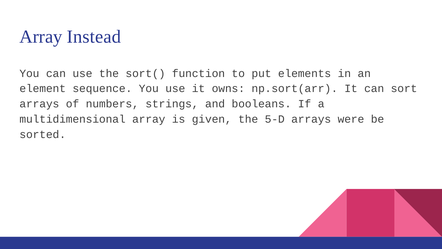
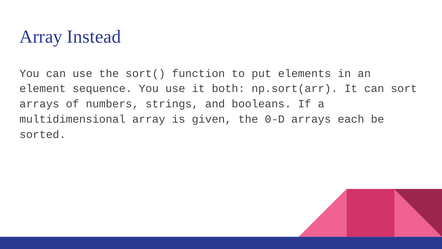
owns: owns -> both
5-D: 5-D -> 0-D
were: were -> each
